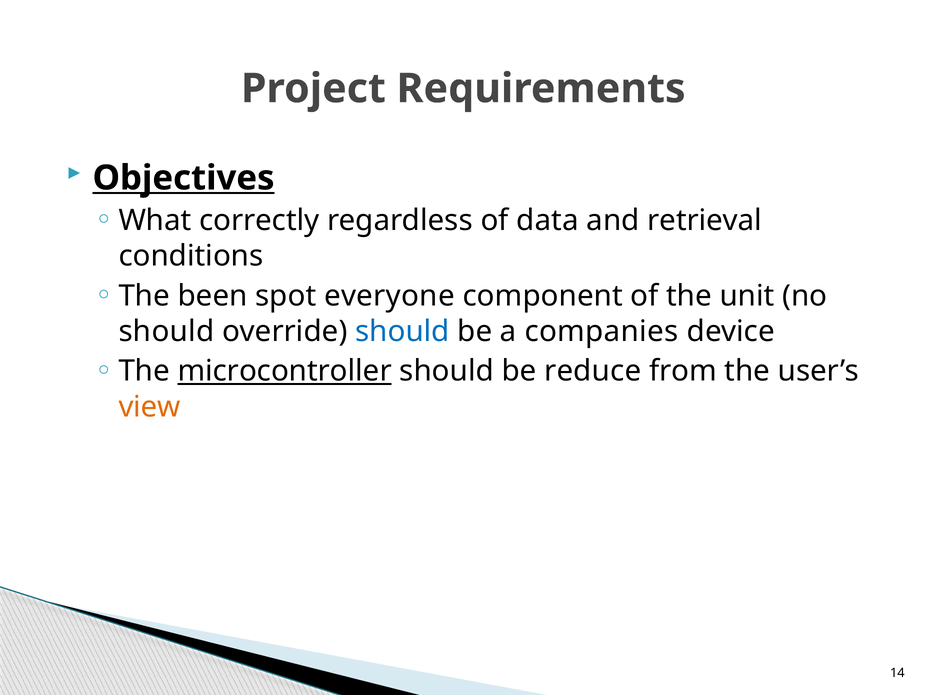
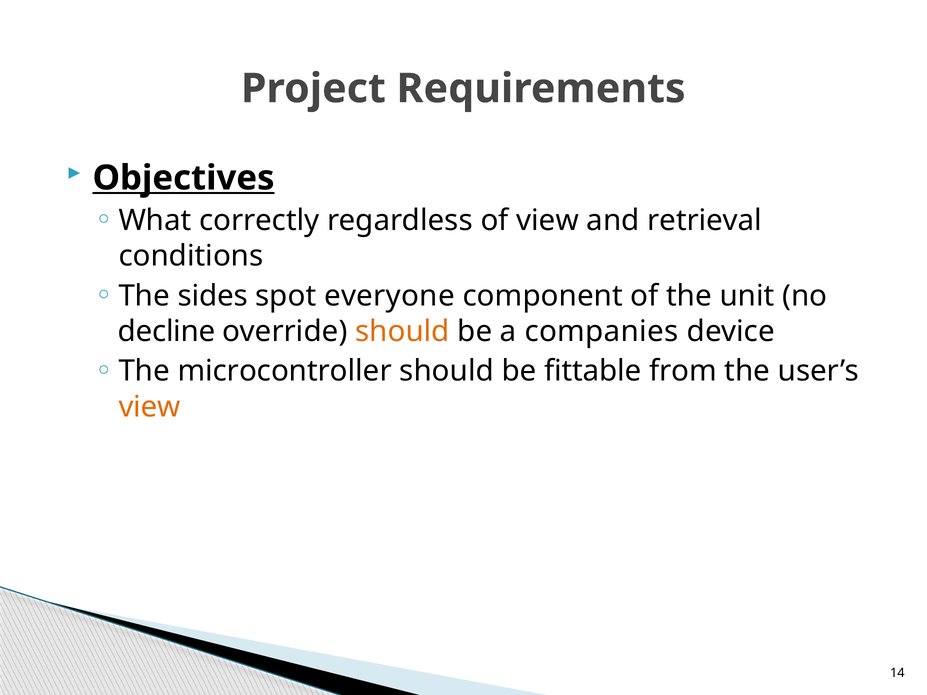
of data: data -> view
been: been -> sides
should at (166, 332): should -> decline
should at (402, 332) colour: blue -> orange
microcontroller underline: present -> none
reduce: reduce -> fittable
